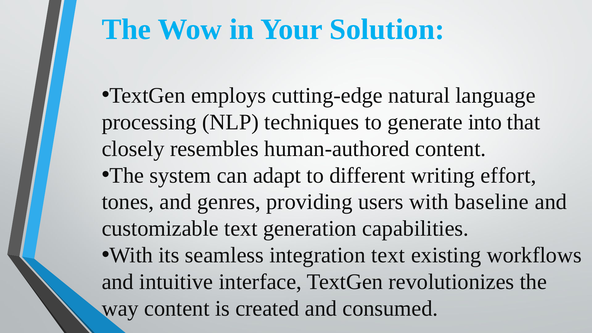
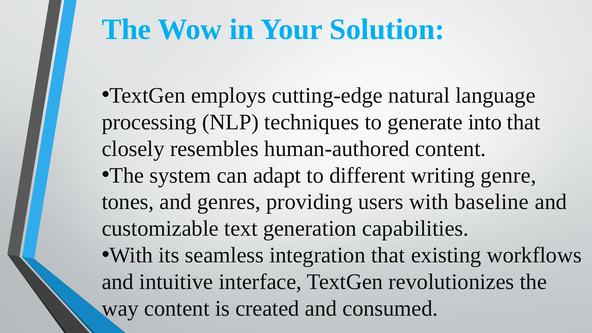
effort: effort -> genre
integration text: text -> that
